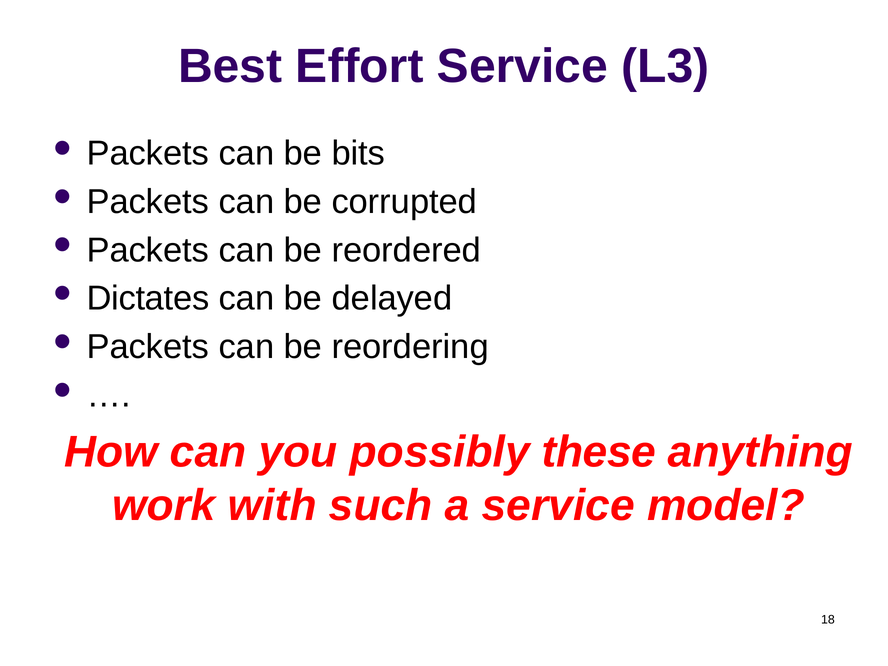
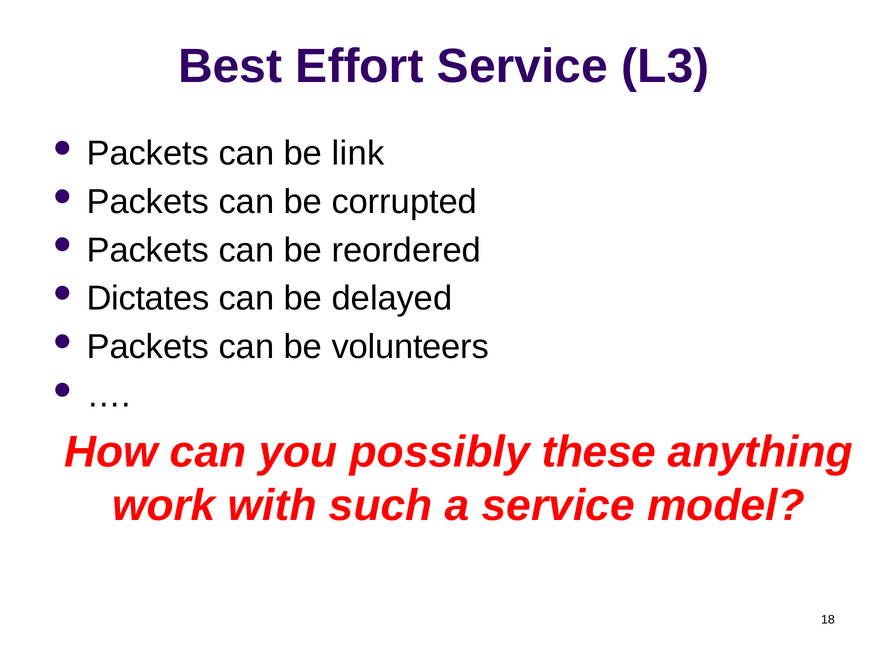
bits: bits -> link
reordering: reordering -> volunteers
